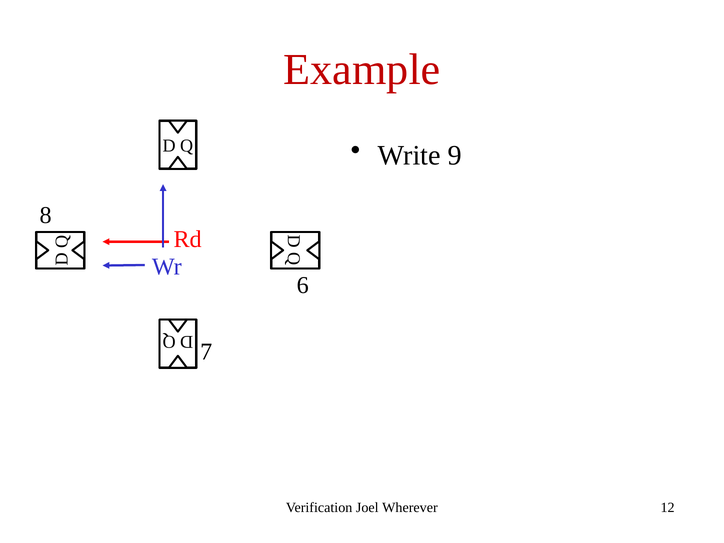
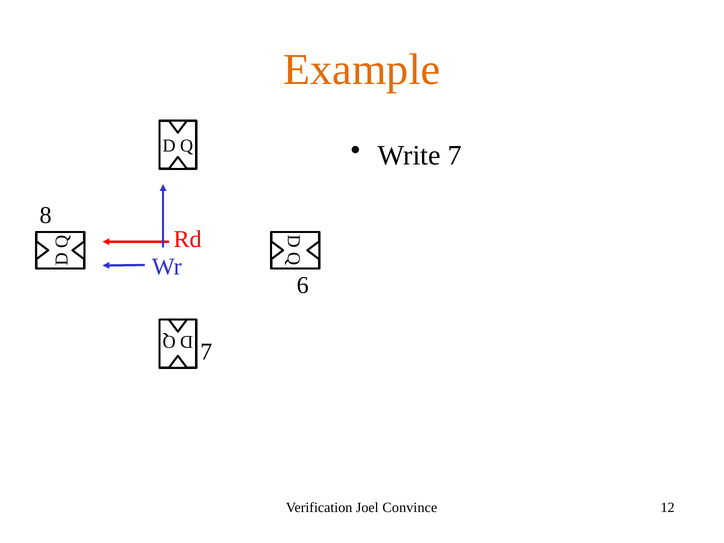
Example colour: red -> orange
Write 9: 9 -> 7
Wherever: Wherever -> Convince
